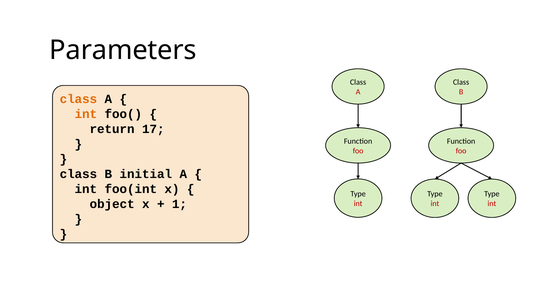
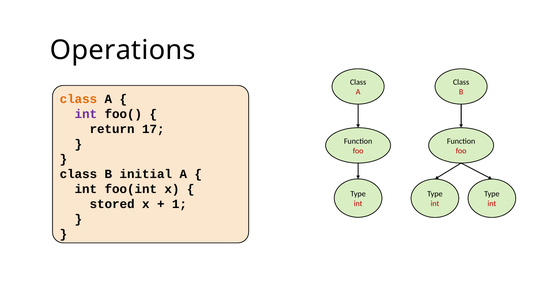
Parameters: Parameters -> Operations
int at (86, 114) colour: orange -> purple
object: object -> stored
